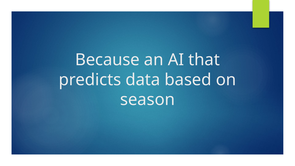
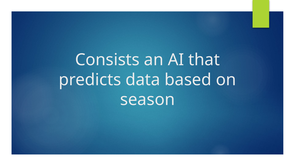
Because: Because -> Consists
